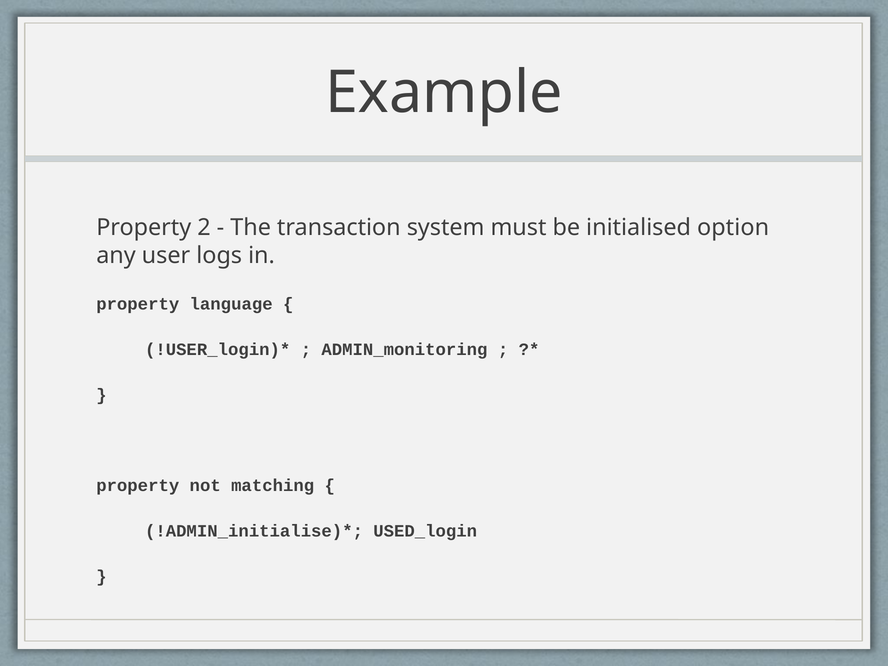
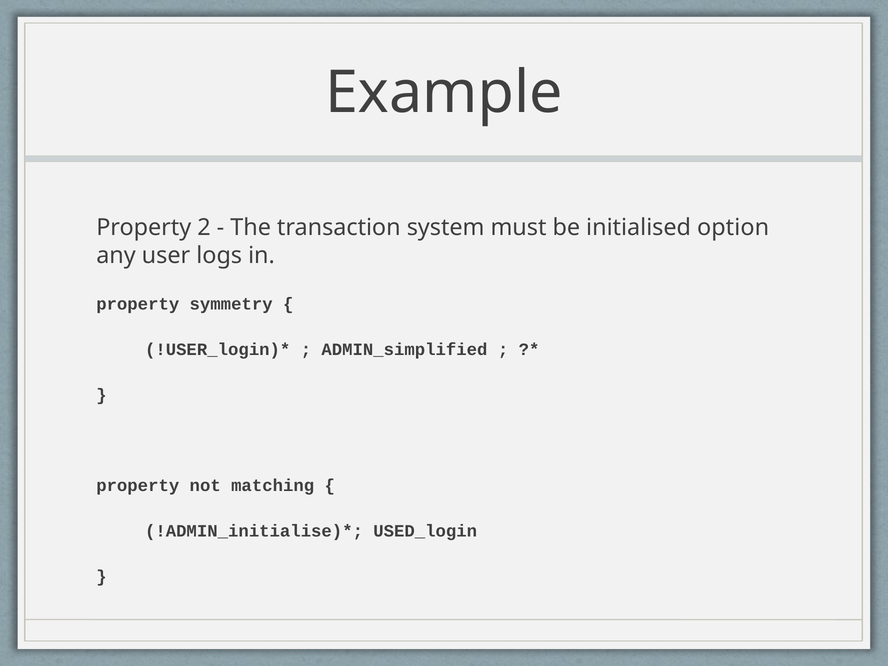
language: language -> symmetry
ADMIN_monitoring: ADMIN_monitoring -> ADMIN_simplified
